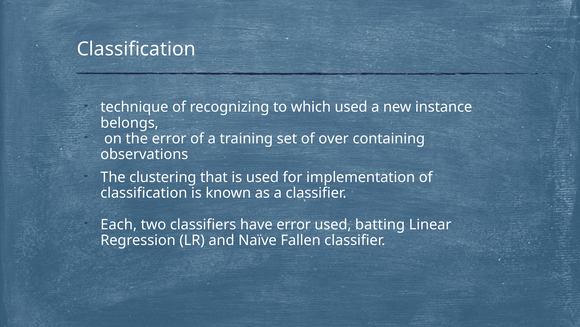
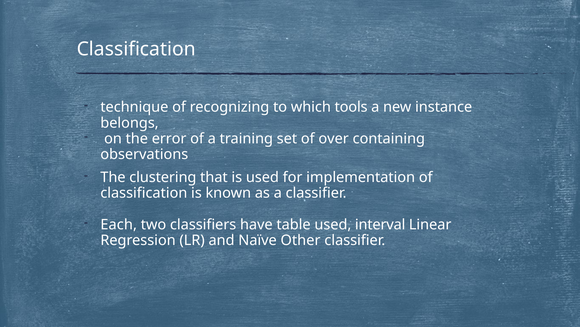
which used: used -> tools
have error: error -> table
batting: batting -> interval
Fallen: Fallen -> Other
